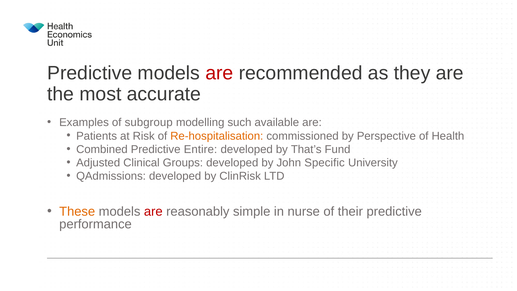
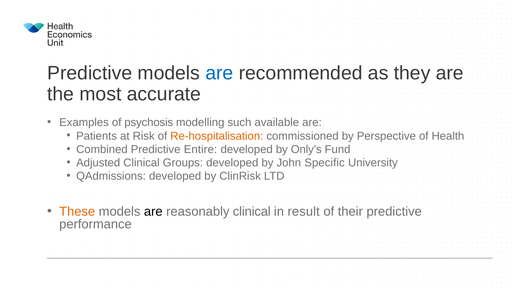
are at (219, 73) colour: red -> blue
subgroup: subgroup -> psychosis
That’s: That’s -> Only’s
are at (153, 211) colour: red -> black
reasonably simple: simple -> clinical
nurse: nurse -> result
